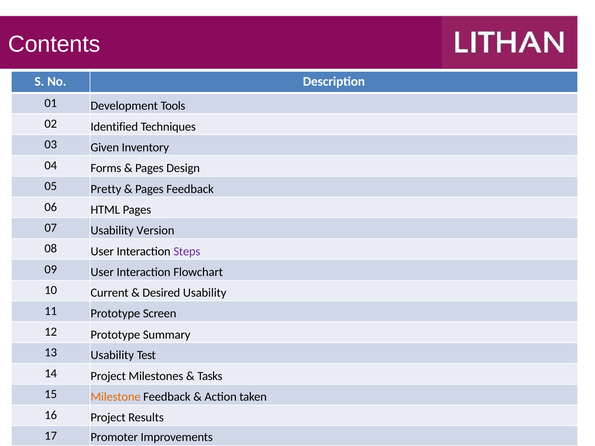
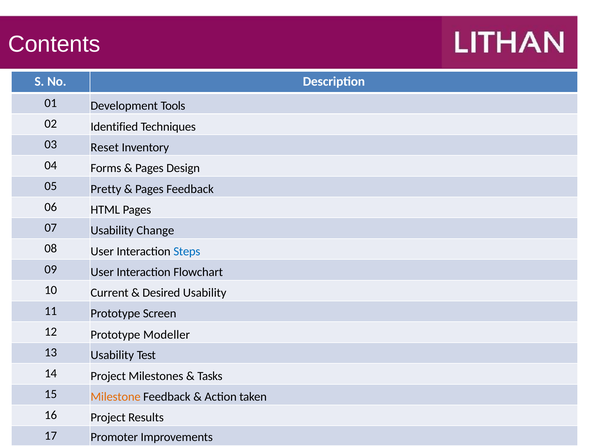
Given: Given -> Reset
Version: Version -> Change
Steps colour: purple -> blue
Summary: Summary -> Modeller
